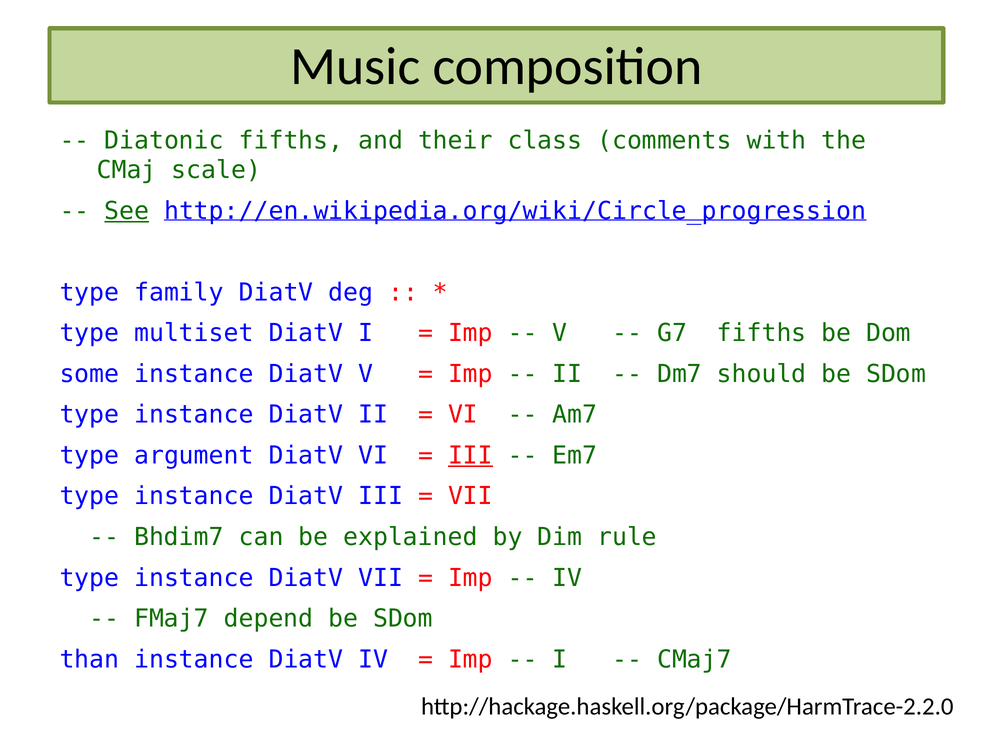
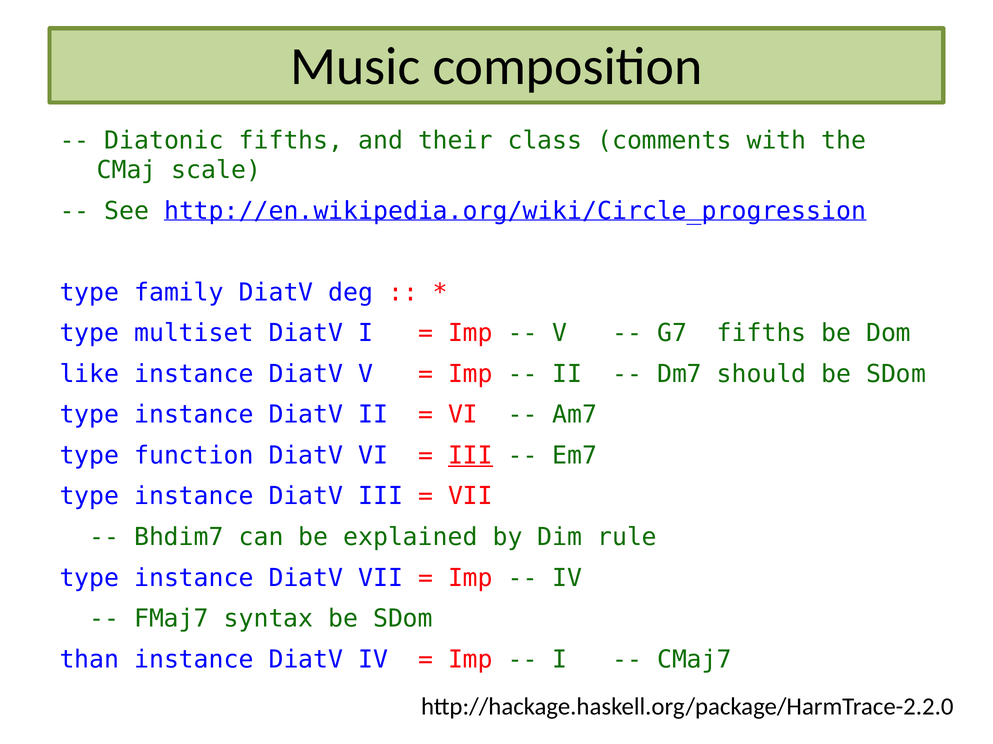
See underline: present -> none
some: some -> like
argument: argument -> function
depend: depend -> syntax
